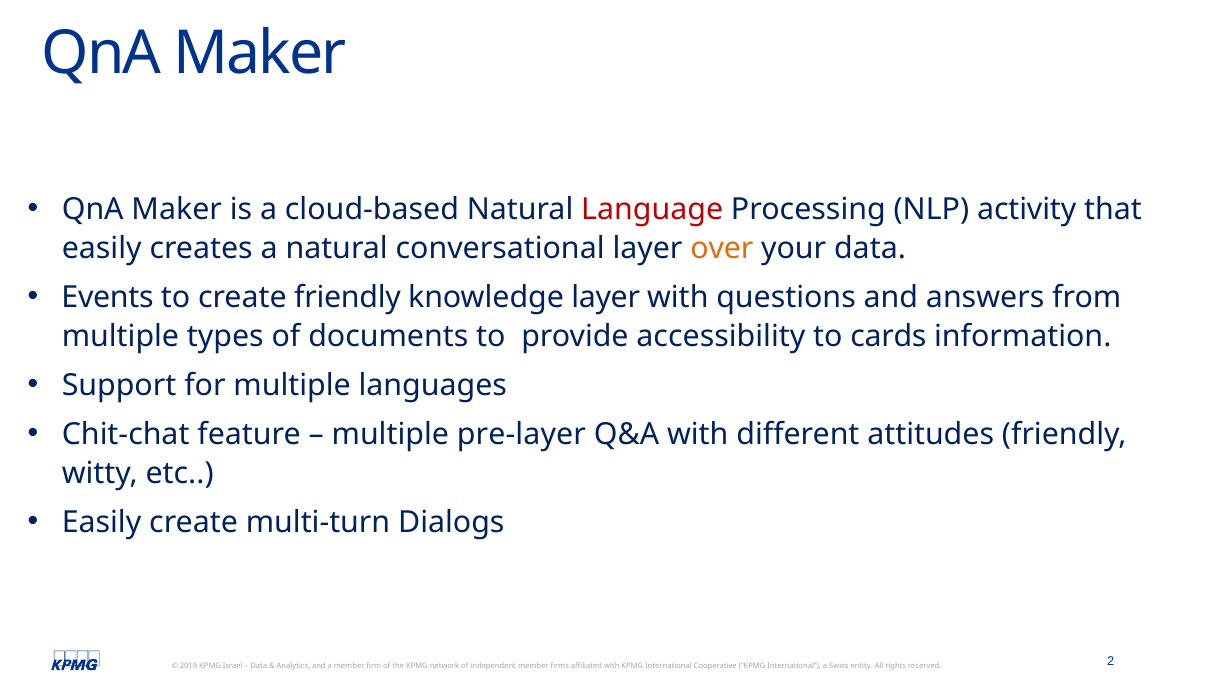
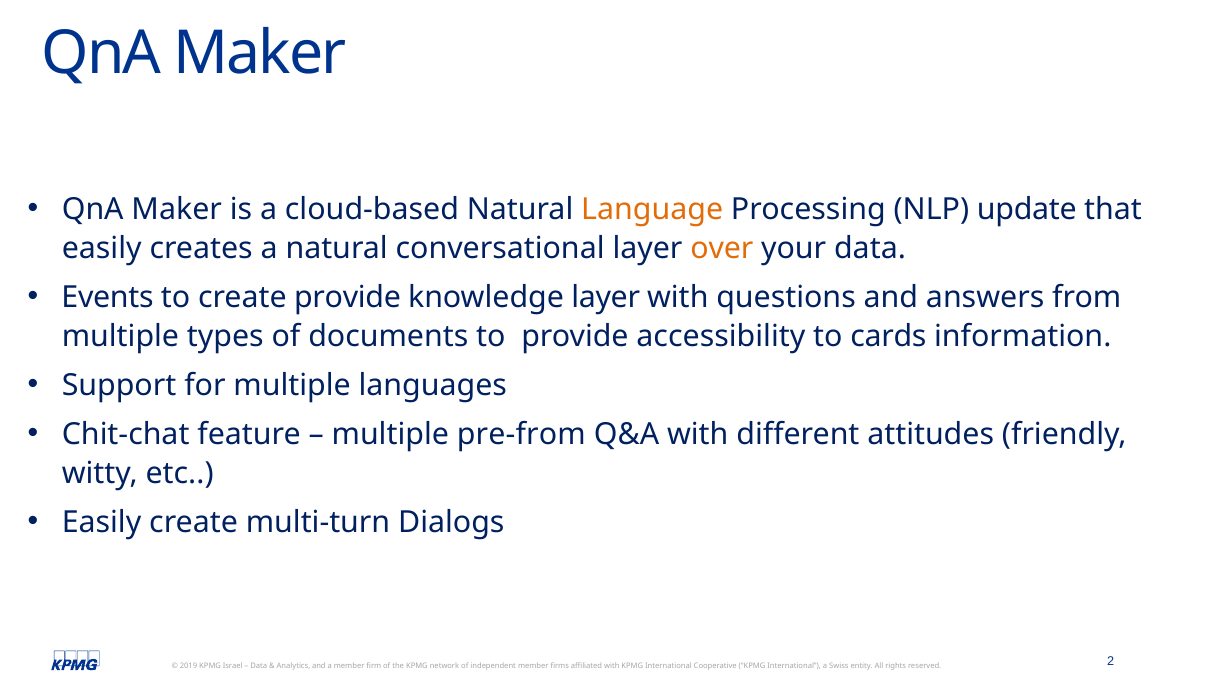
Language colour: red -> orange
activity: activity -> update
create friendly: friendly -> provide
pre-layer: pre-layer -> pre-from
